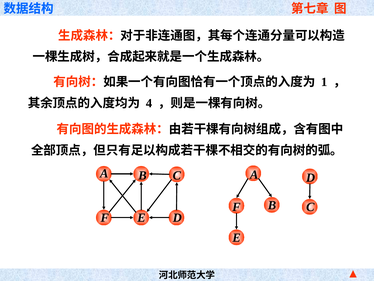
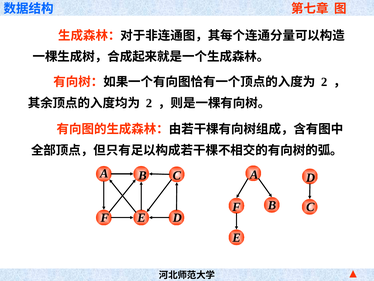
1 at (324, 82): 1 -> 2
4 at (149, 103): 4 -> 2
